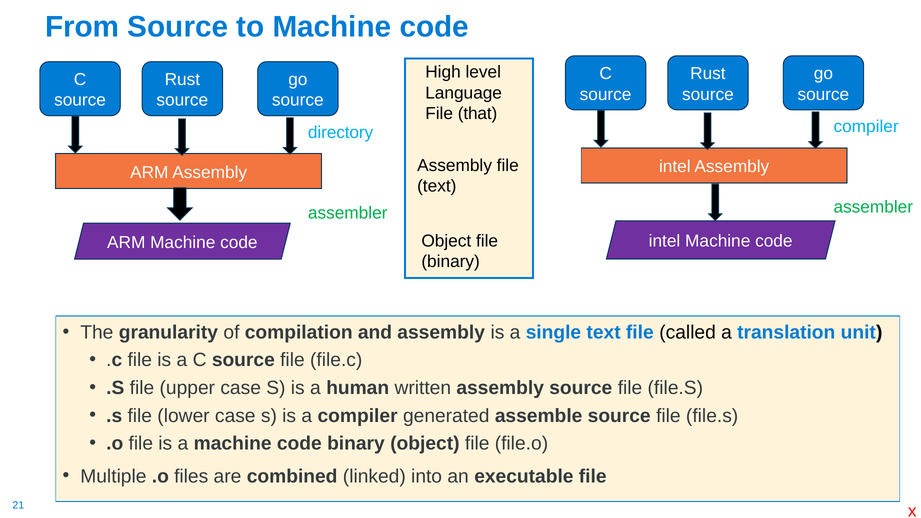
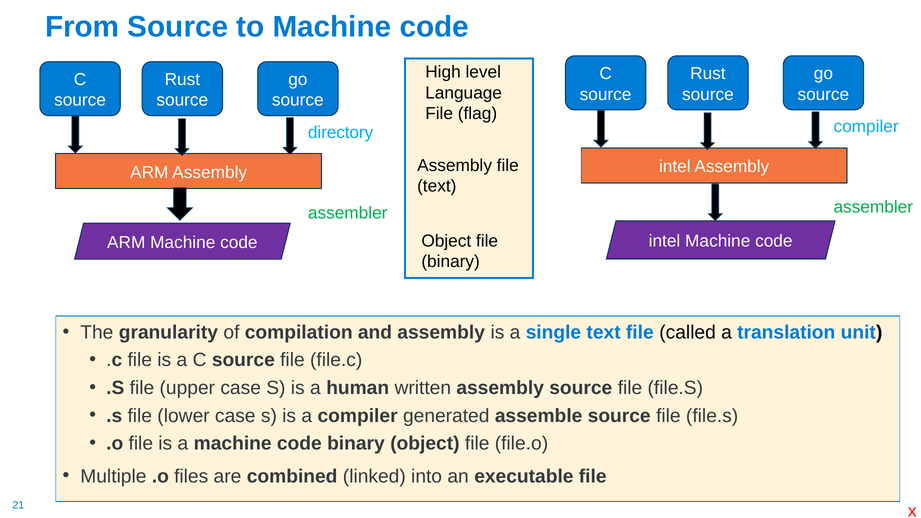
that: that -> flag
